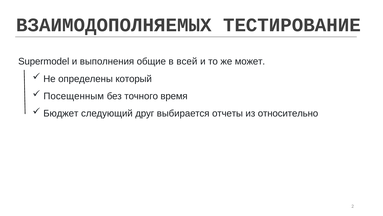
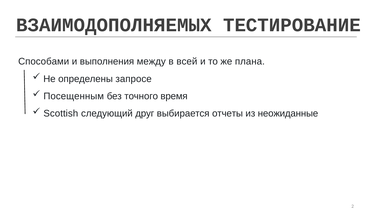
Supermodel: Supermodel -> Способами
общие: общие -> между
может: может -> плана
который: который -> запросе
Бюджет: Бюджет -> Scottish
относительно: относительно -> неожиданные
